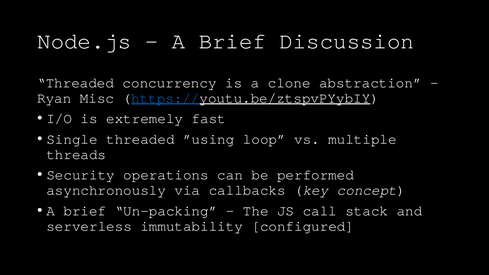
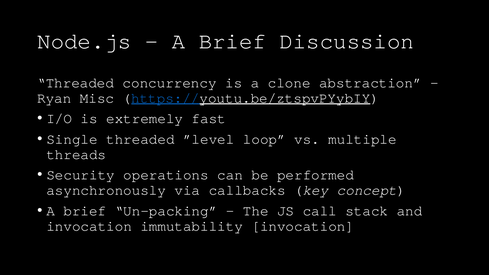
”using: ”using -> ”level
serverless at (89, 226): serverless -> invocation
immutability configured: configured -> invocation
